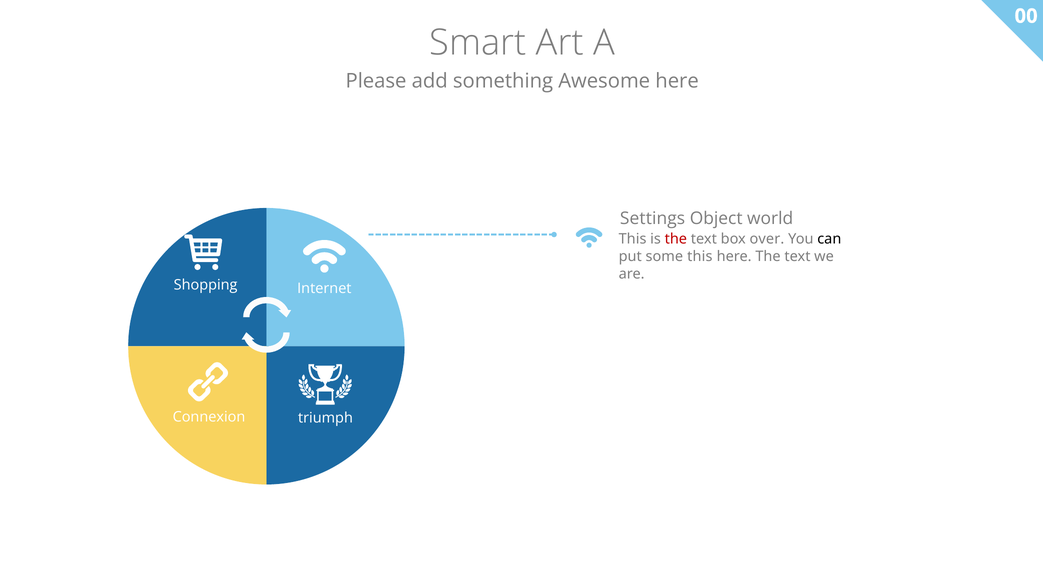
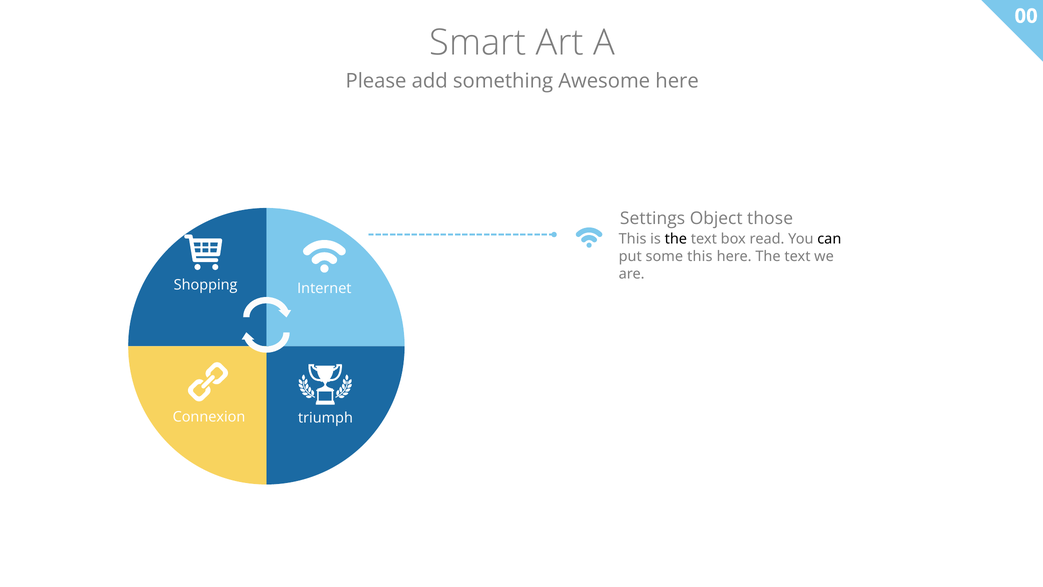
world: world -> those
the at (676, 239) colour: red -> black
over: over -> read
